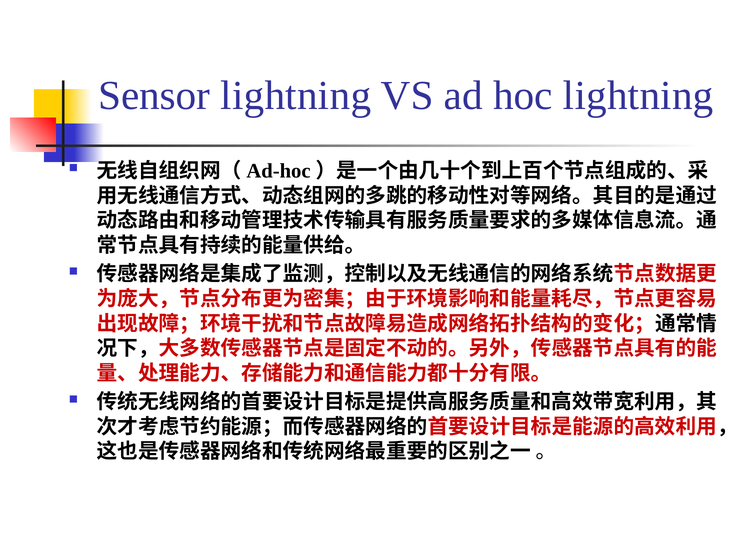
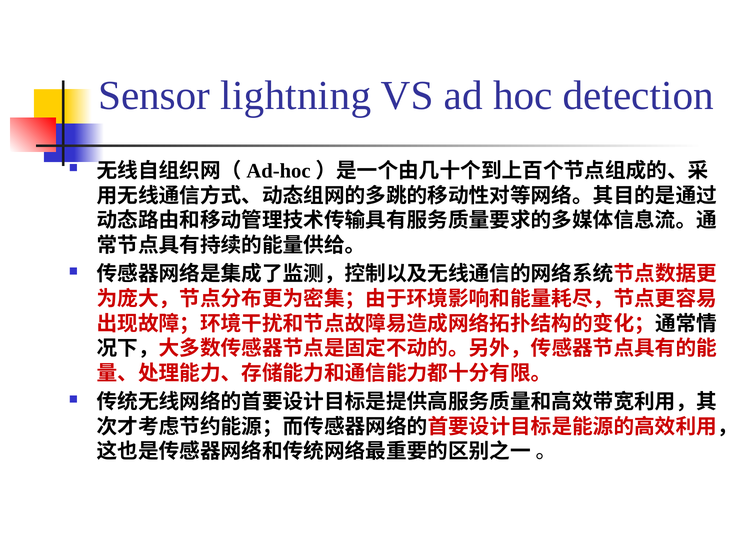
hoc lightning: lightning -> detection
